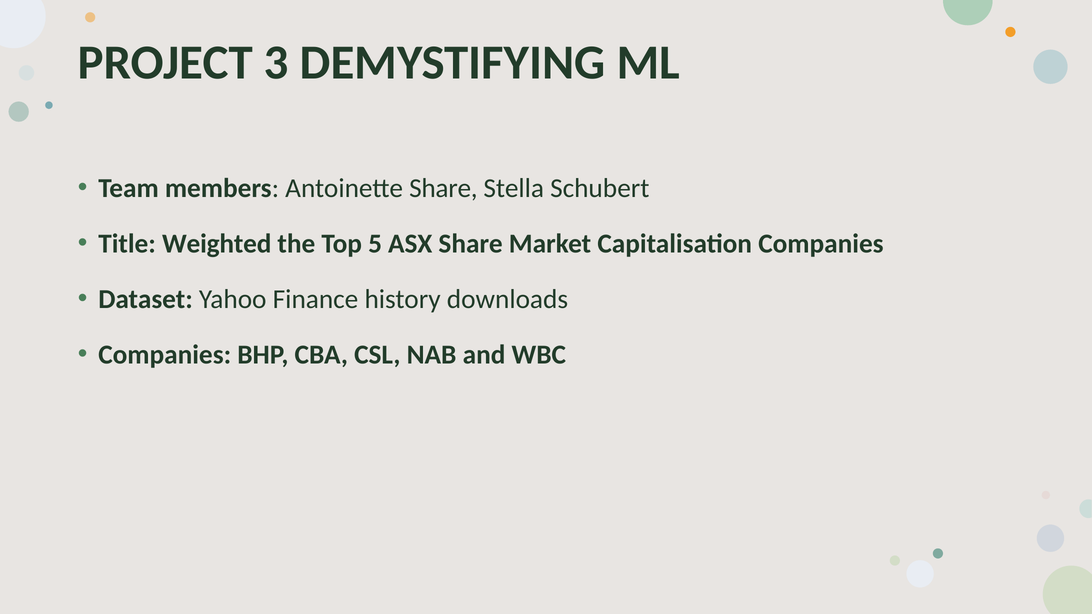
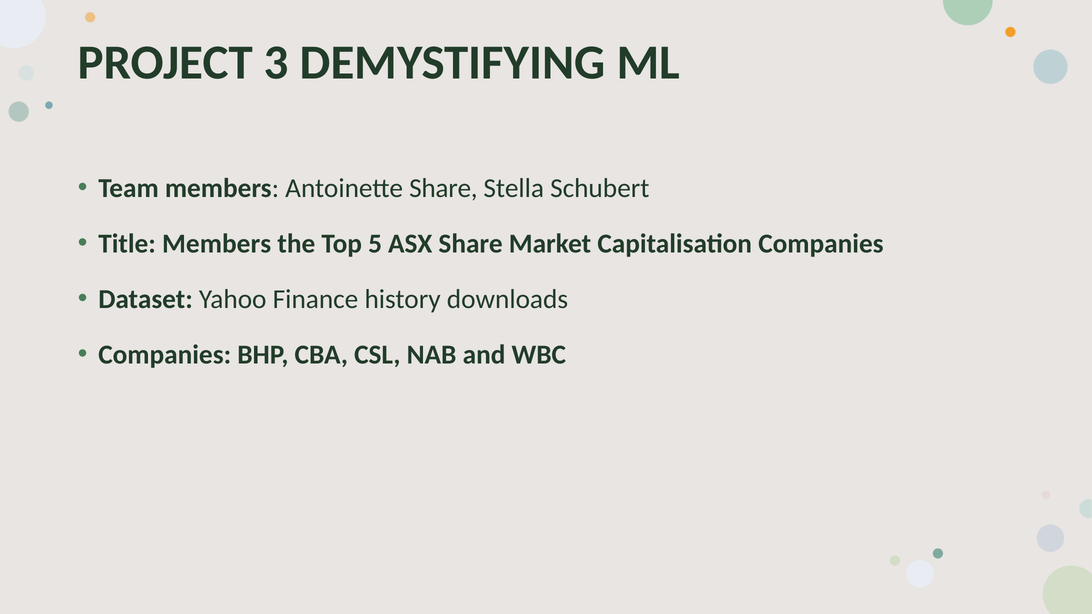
Title Weighted: Weighted -> Members
